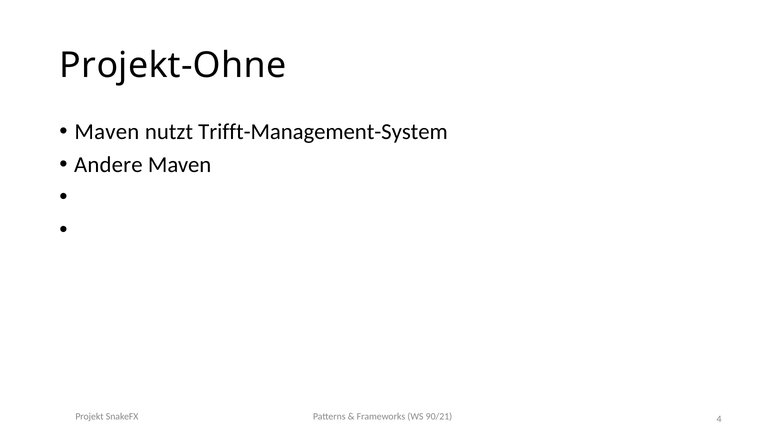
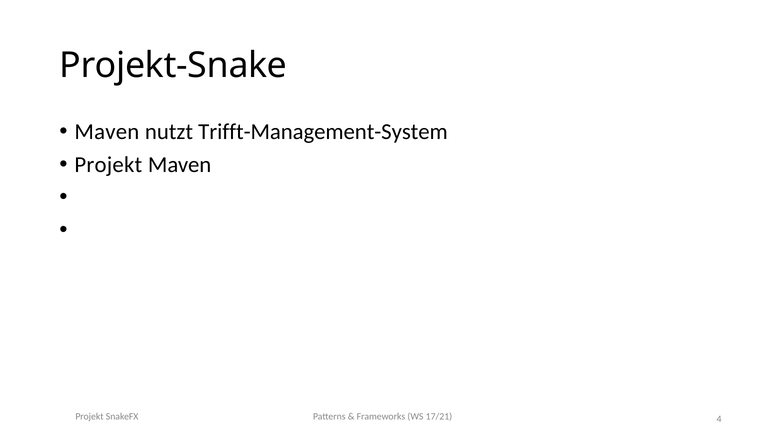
Projekt-Ohne: Projekt-Ohne -> Projekt-Snake
Andere at (108, 165): Andere -> Projekt
90/21: 90/21 -> 17/21
